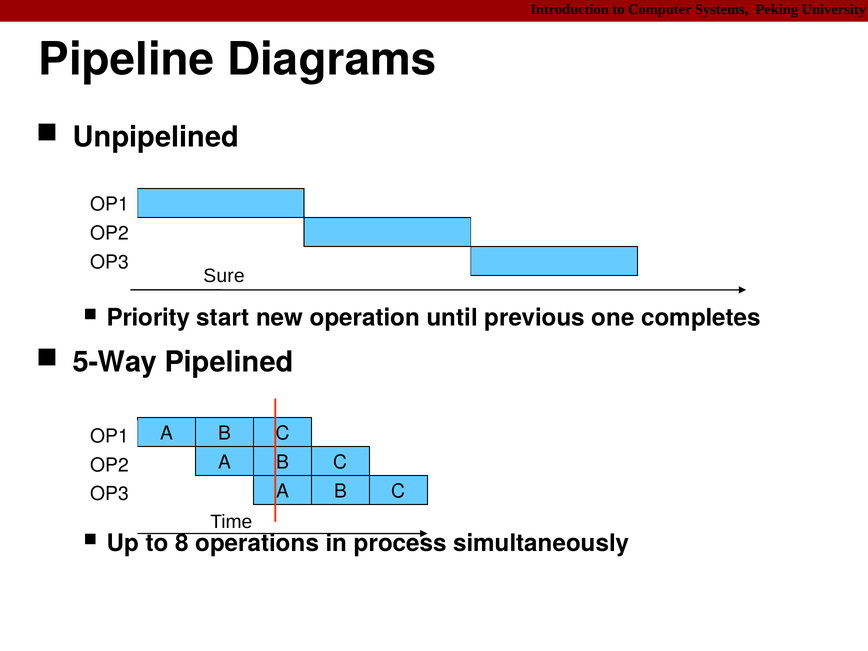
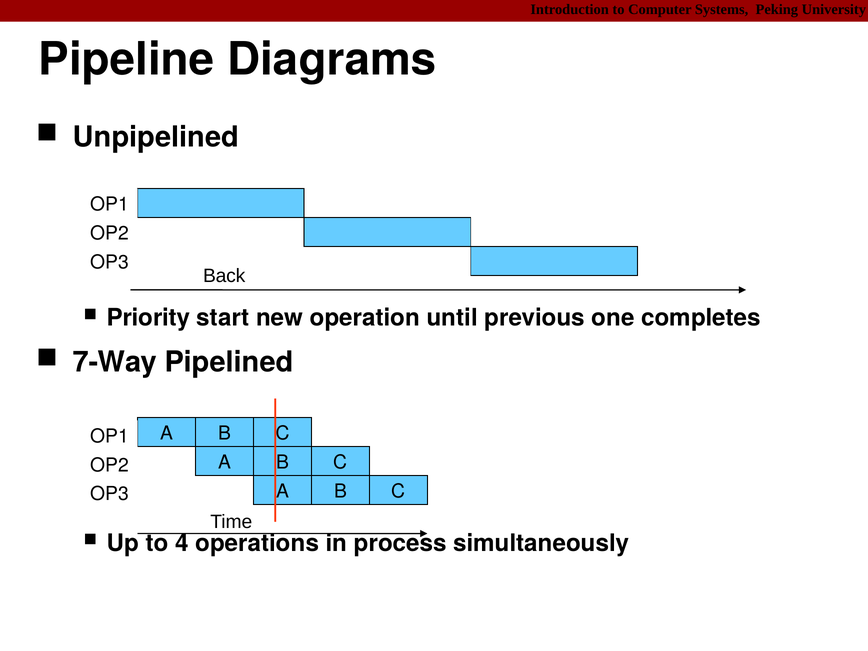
Sure: Sure -> Back
5-Way: 5-Way -> 7-Way
8: 8 -> 4
